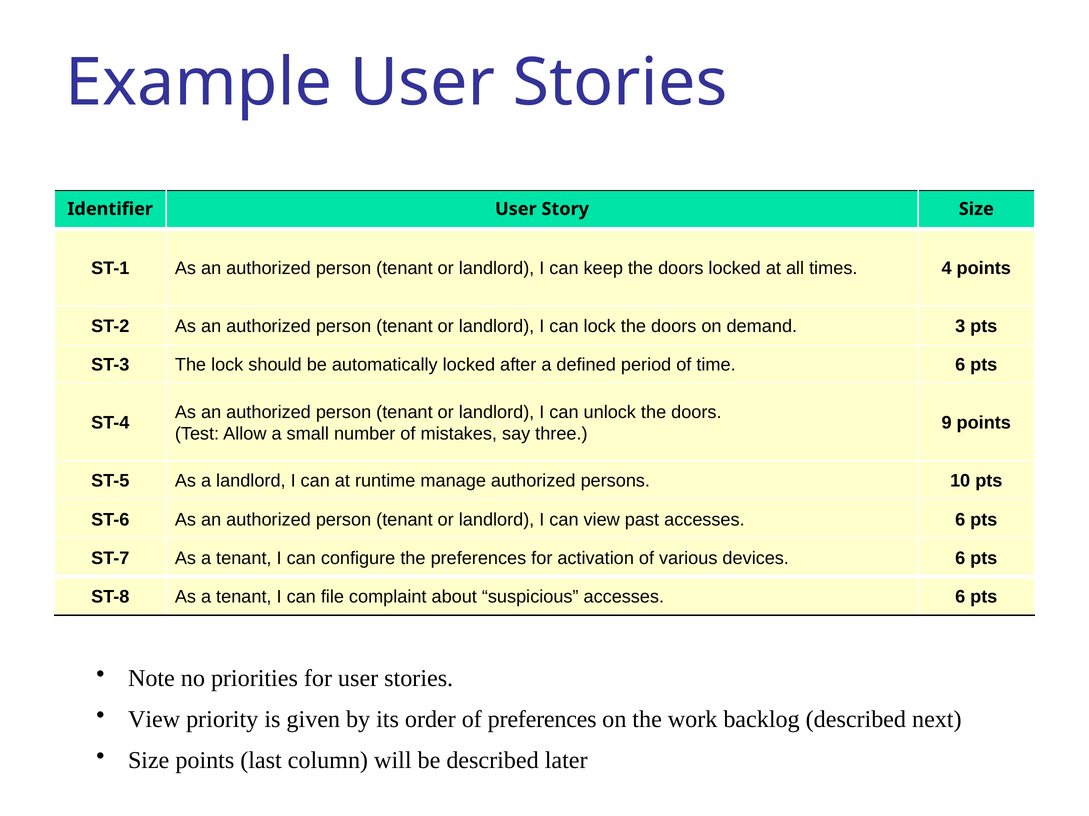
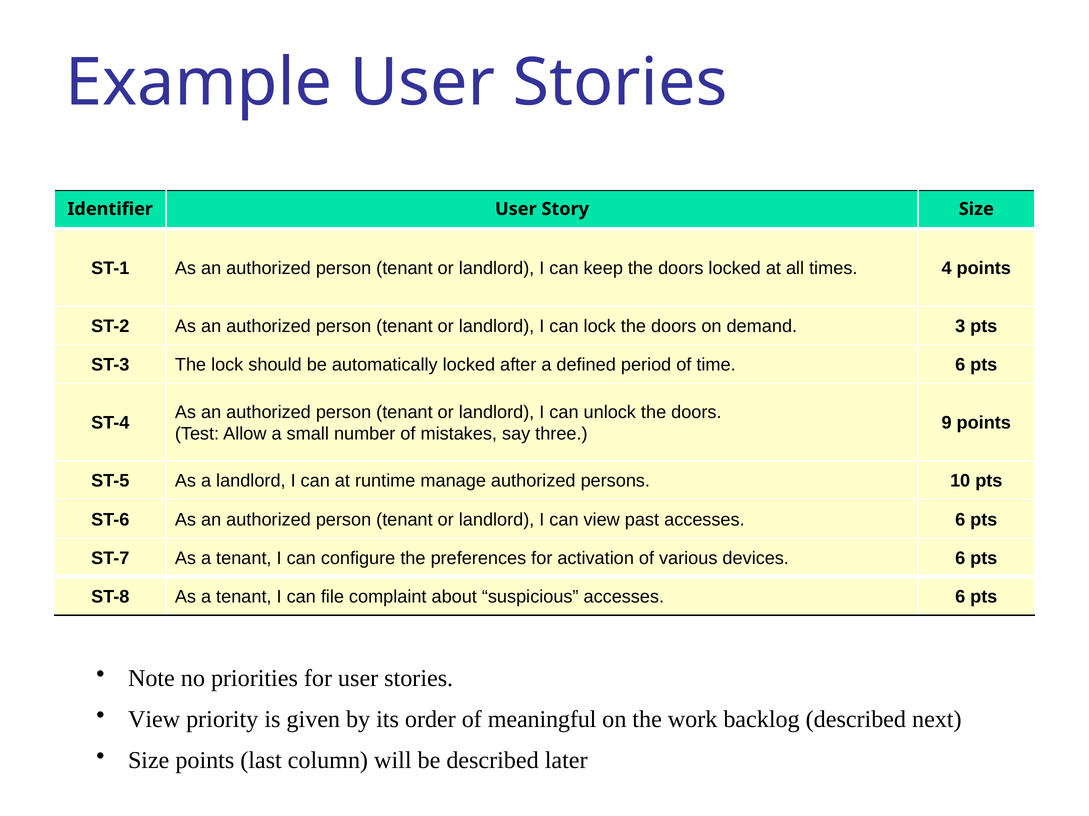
of preferences: preferences -> meaningful
